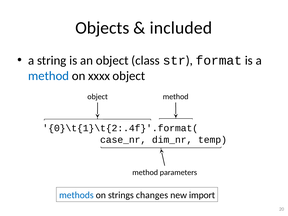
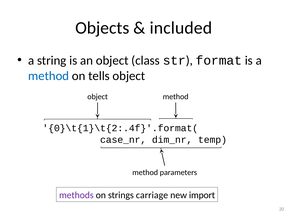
xxxx: xxxx -> tells
methods colour: blue -> purple
changes: changes -> carriage
